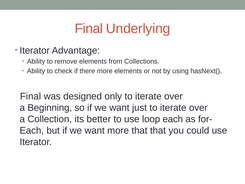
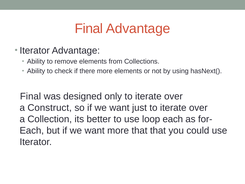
Final Underlying: Underlying -> Advantage
Beginning: Beginning -> Construct
